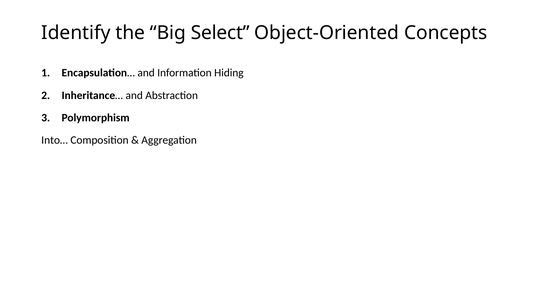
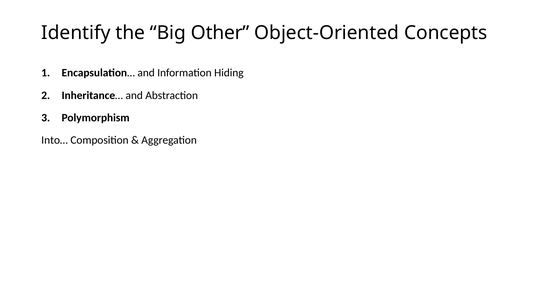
Select: Select -> Other
